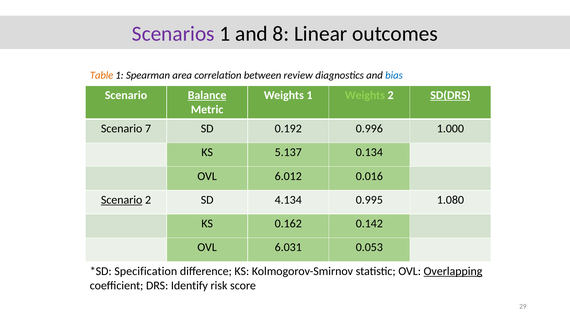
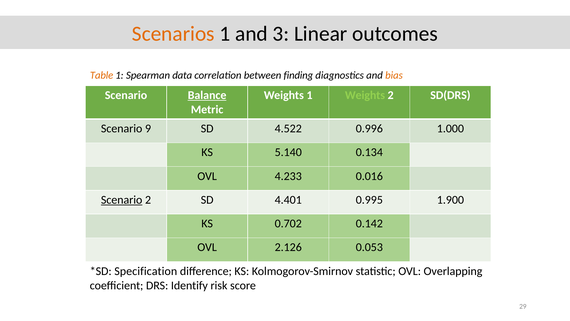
Scenarios colour: purple -> orange
8: 8 -> 3
area: area -> data
review: review -> finding
bias colour: blue -> orange
SD(DRS underline: present -> none
7: 7 -> 9
0.192: 0.192 -> 4.522
5.137: 5.137 -> 5.140
6.012: 6.012 -> 4.233
4.134: 4.134 -> 4.401
1.080: 1.080 -> 1.900
0.162: 0.162 -> 0.702
6.031: 6.031 -> 2.126
Overlapping underline: present -> none
